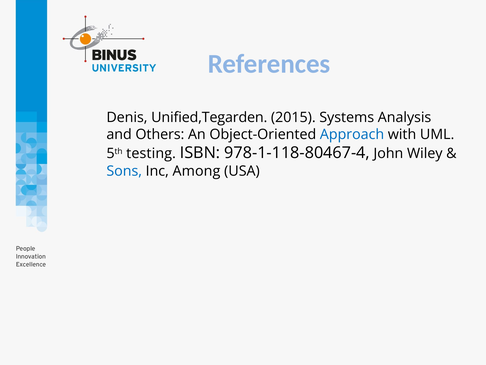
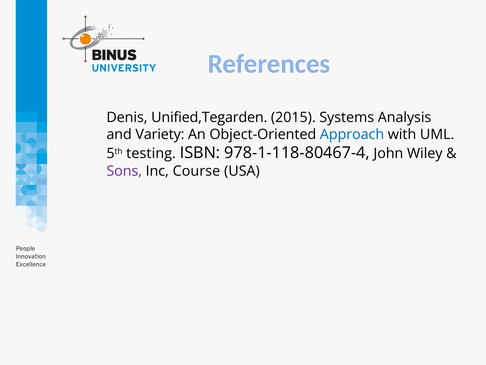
Others: Others -> Variety
Sons colour: blue -> purple
Among: Among -> Course
